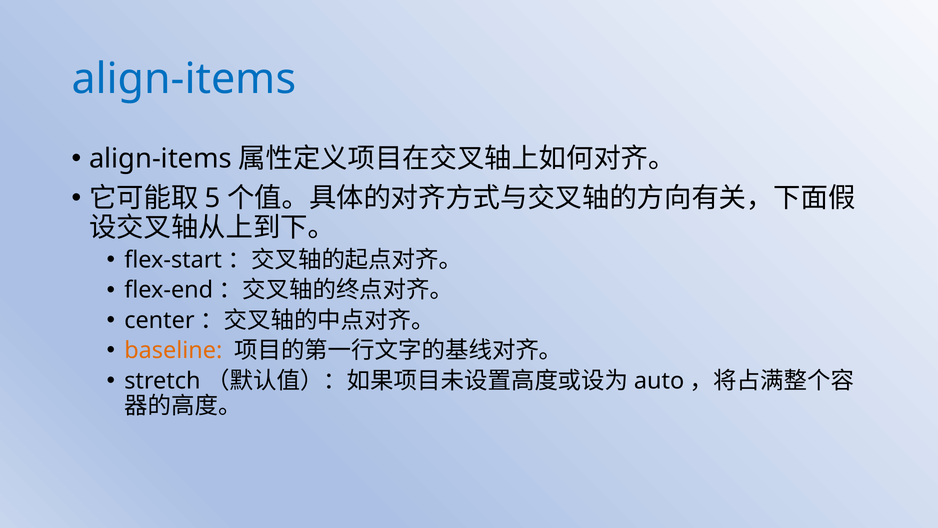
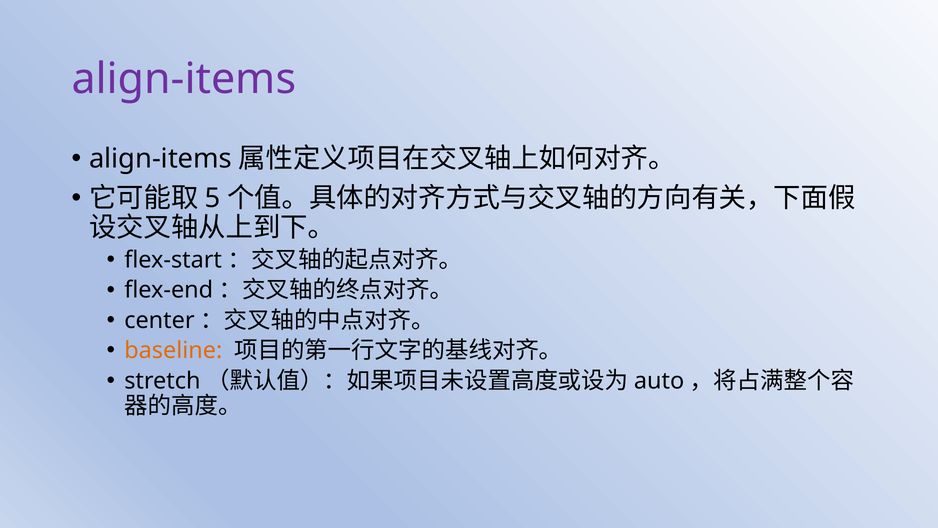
align-items at (184, 79) colour: blue -> purple
